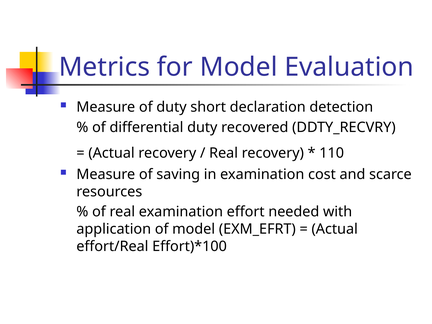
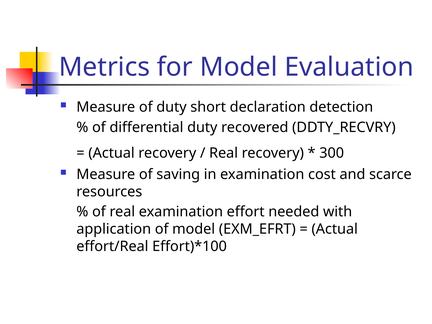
110: 110 -> 300
